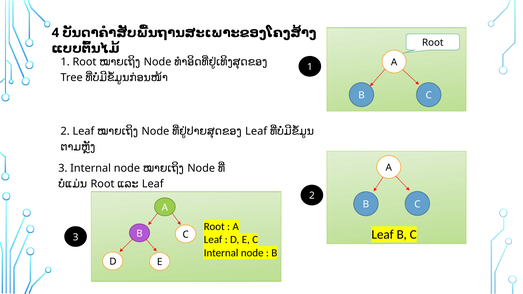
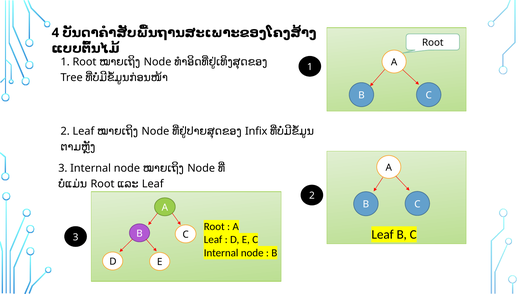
Leaf at (256, 131): Leaf -> Infix
